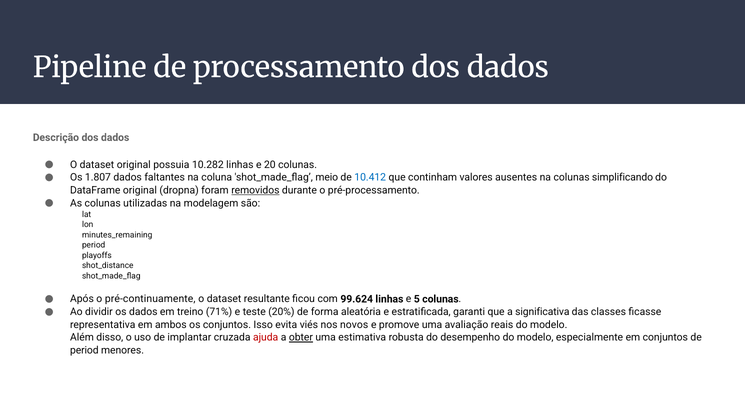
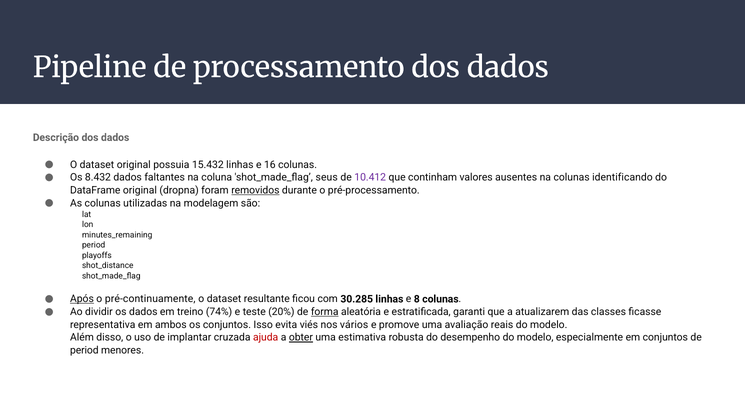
10.282: 10.282 -> 15.432
20: 20 -> 16
1.807: 1.807 -> 8.432
meio: meio -> seus
10.412 colour: blue -> purple
simplificando: simplificando -> identificando
Após underline: none -> present
99.624: 99.624 -> 30.285
5: 5 -> 8
71%: 71% -> 74%
forma underline: none -> present
significativa: significativa -> atualizarem
novos: novos -> vários
